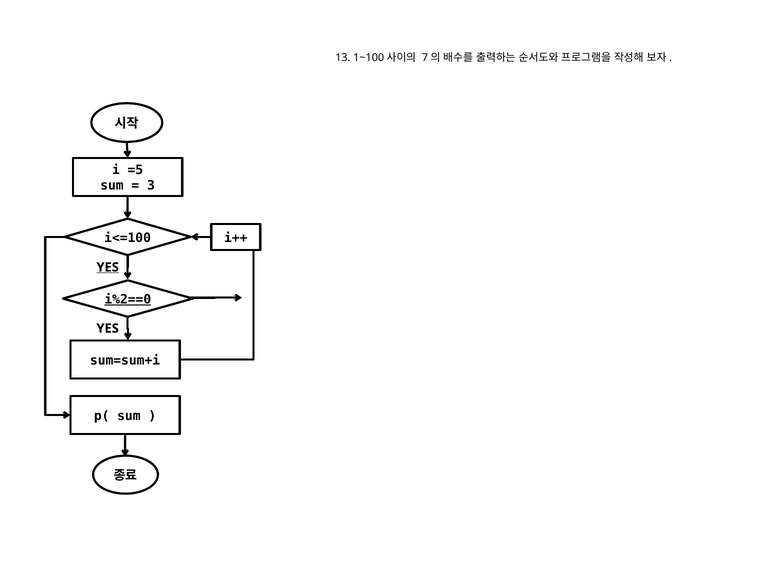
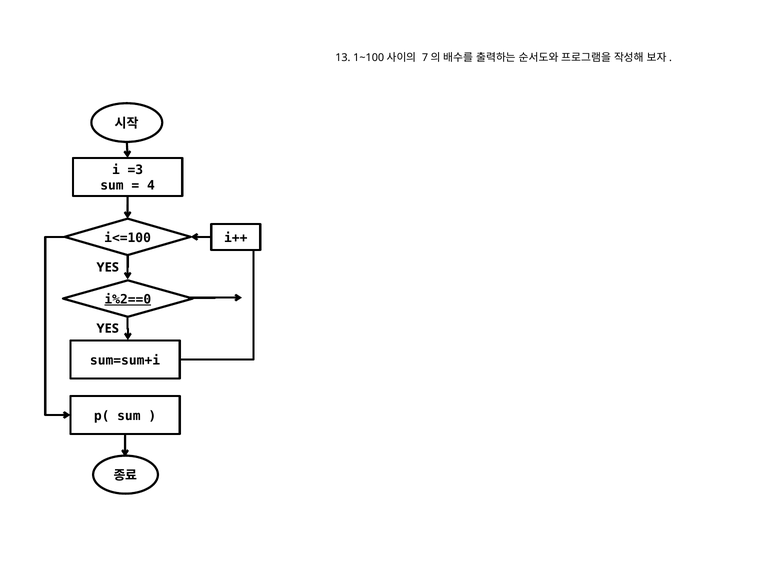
=5: =5 -> =3
3: 3 -> 4
YES at (108, 267) underline: present -> none
